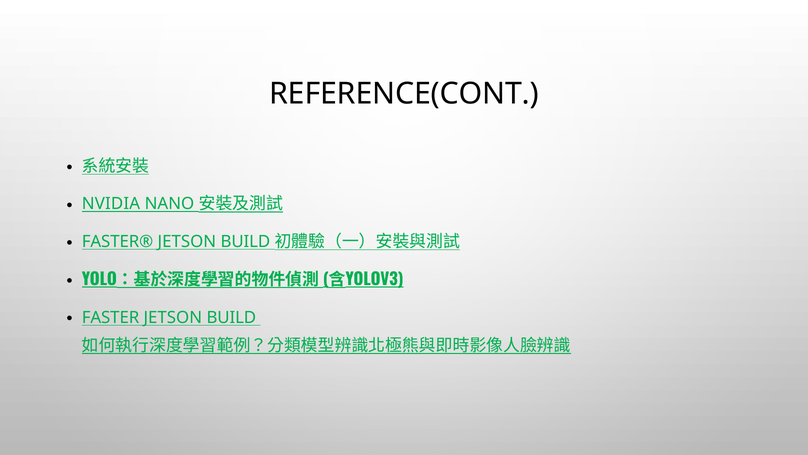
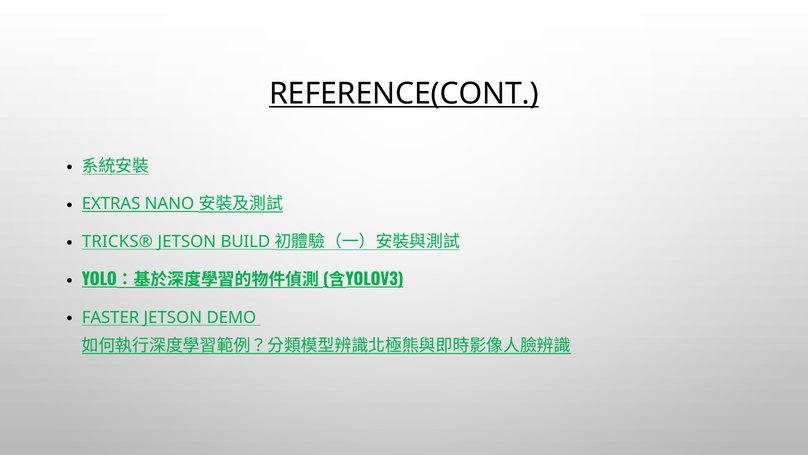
REFERENCE(CONT underline: none -> present
NVIDIA: NVIDIA -> EXTRAS
FASTER®: FASTER® -> TRICKS®
BUILD at (231, 317): BUILD -> DEMO
